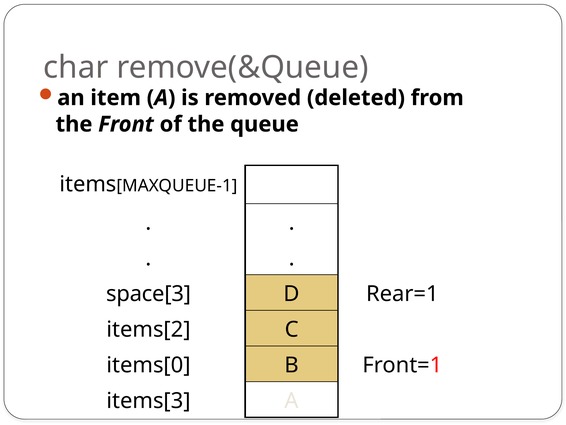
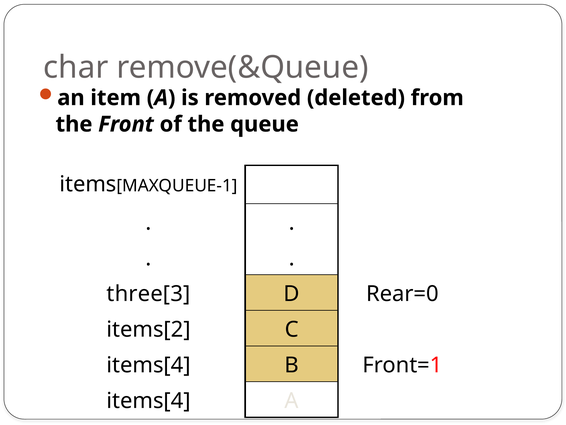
space[3: space[3 -> three[3
Rear=1: Rear=1 -> Rear=0
items[0 at (149, 365): items[0 -> items[4
items[3 at (149, 400): items[3 -> items[4
